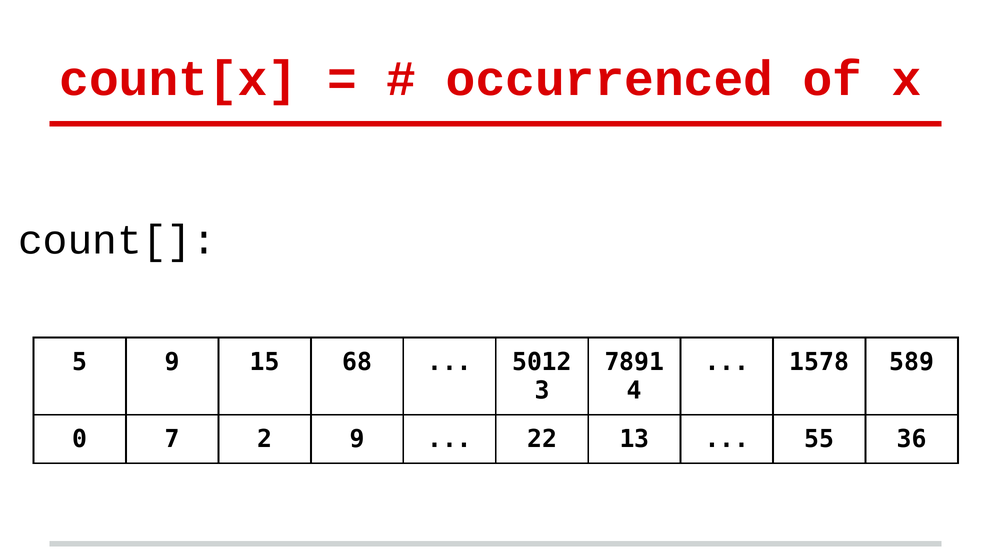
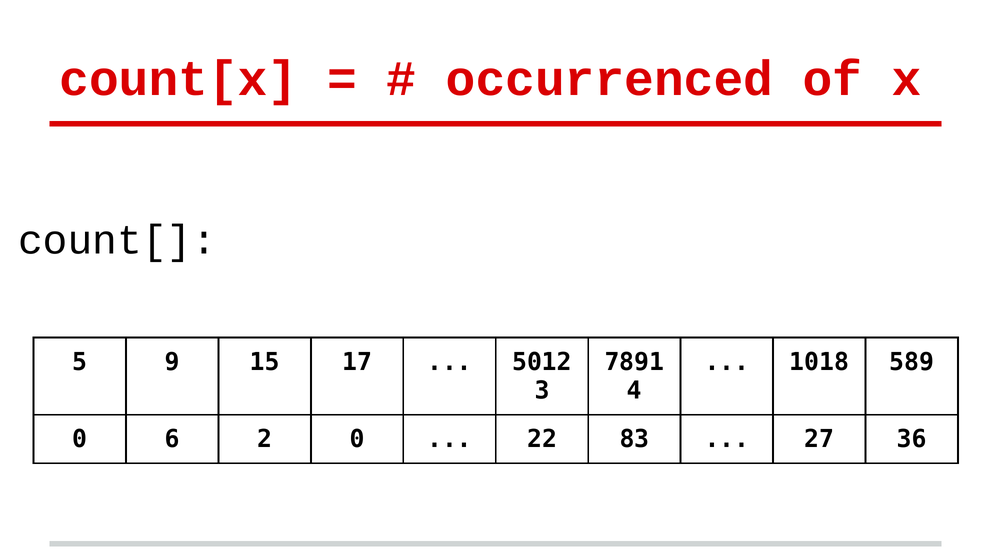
68: 68 -> 17
1578: 1578 -> 1018
7: 7 -> 6
2 9: 9 -> 0
13: 13 -> 83
55: 55 -> 27
